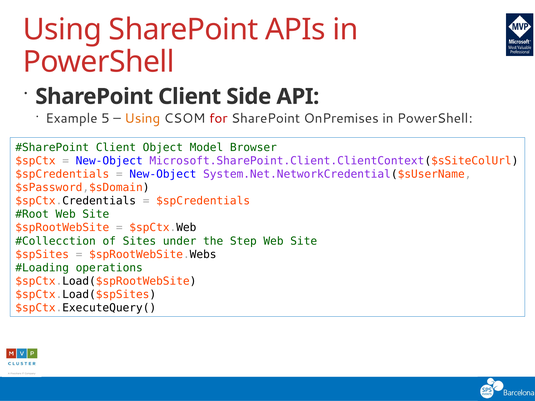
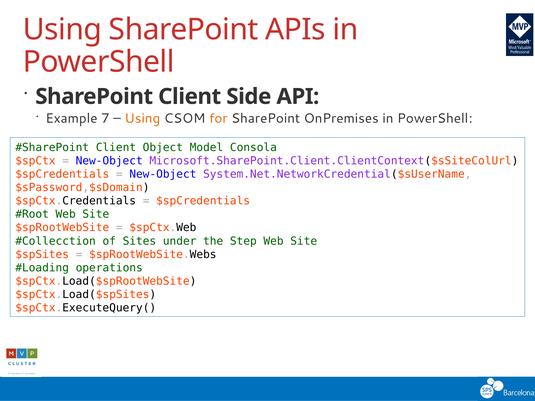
5: 5 -> 7
for colour: red -> orange
Browser: Browser -> Consola
